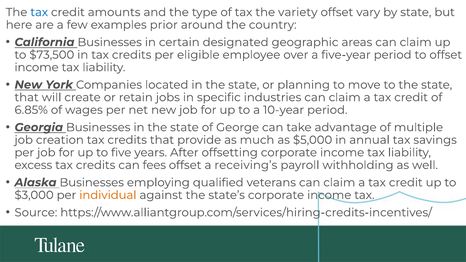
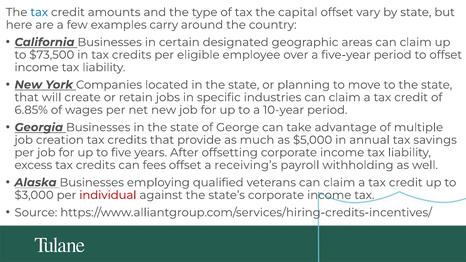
variety: variety -> capital
prior: prior -> carry
individual colour: orange -> red
